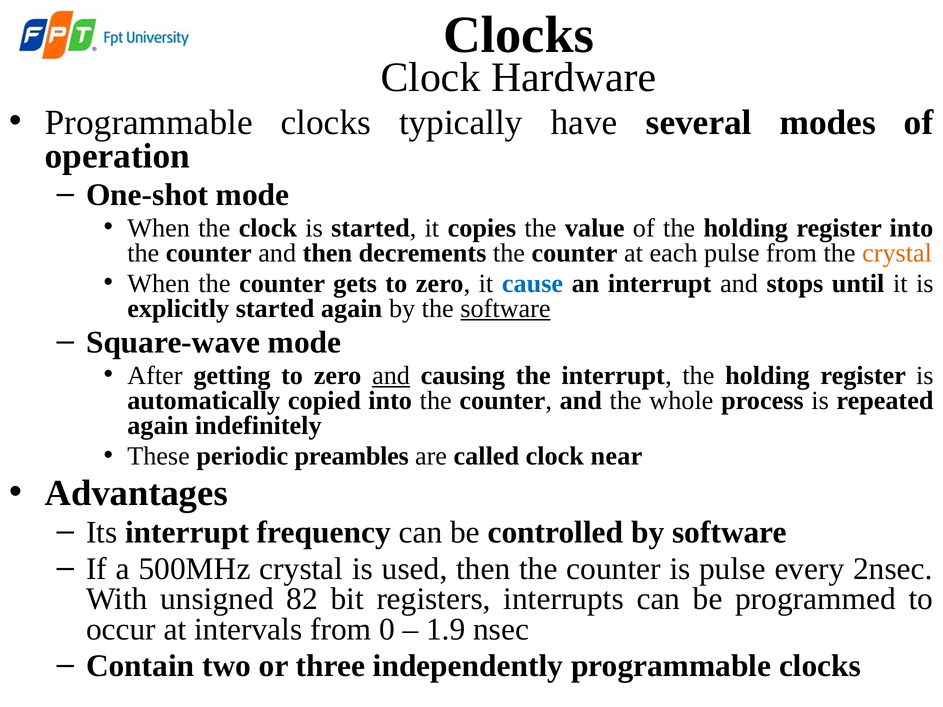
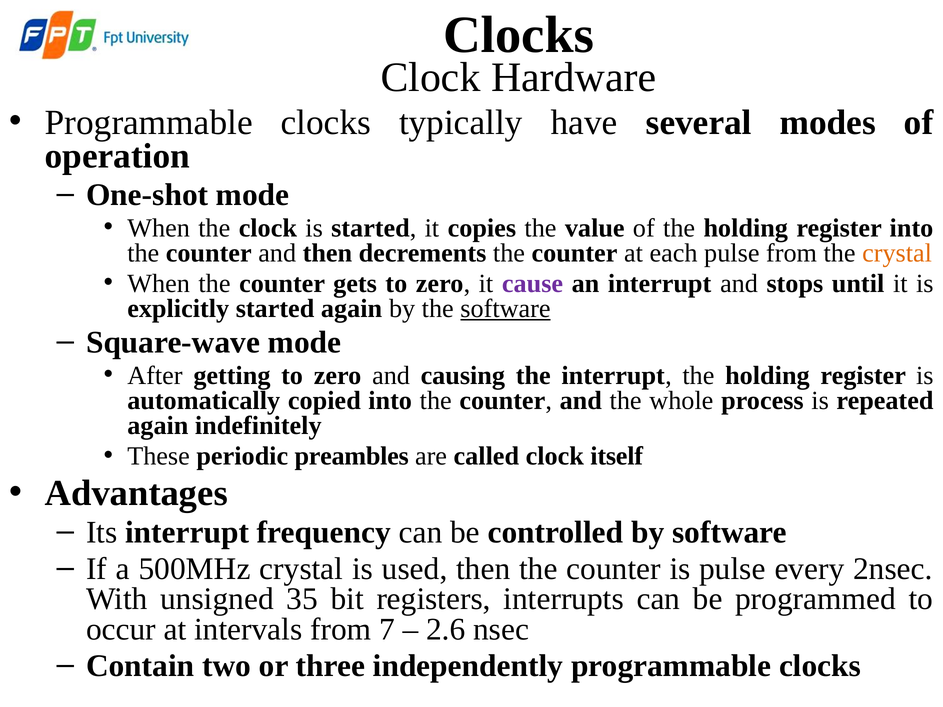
cause colour: blue -> purple
and at (391, 376) underline: present -> none
near: near -> itself
82: 82 -> 35
0: 0 -> 7
1.9: 1.9 -> 2.6
